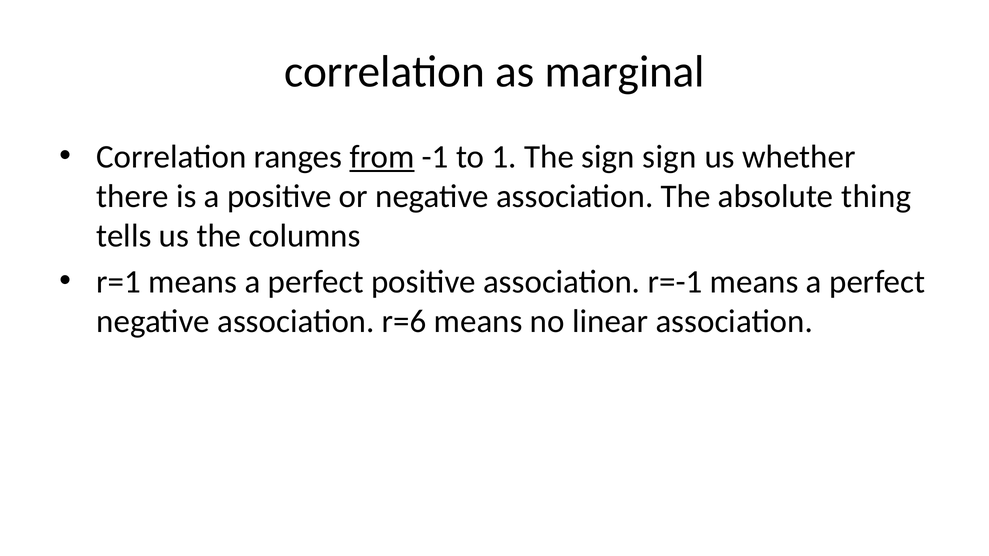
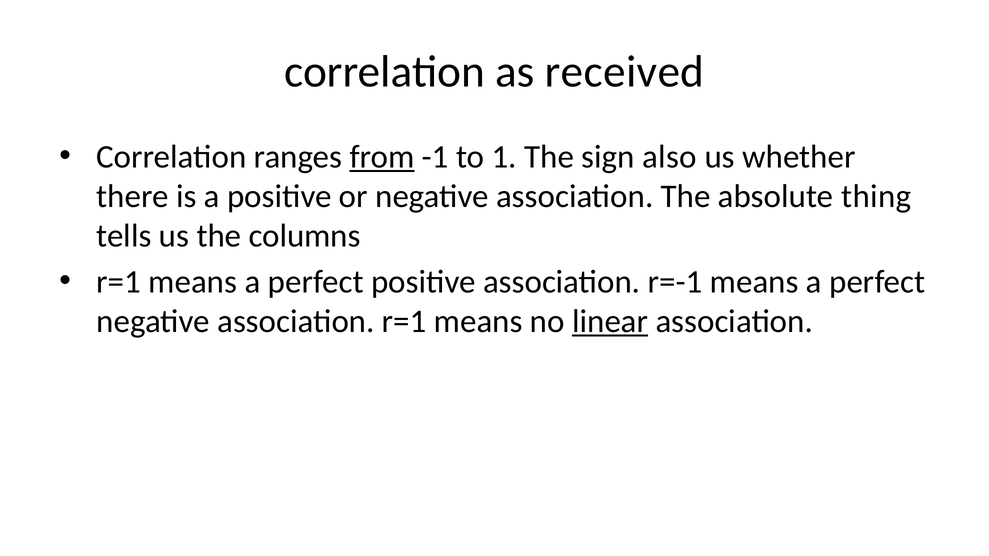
marginal: marginal -> received
sign sign: sign -> also
association r=6: r=6 -> r=1
linear underline: none -> present
